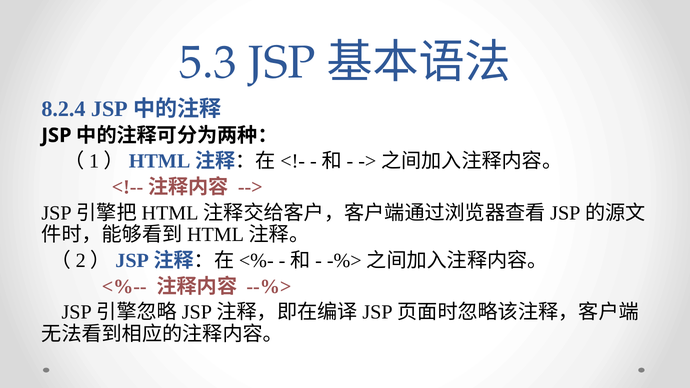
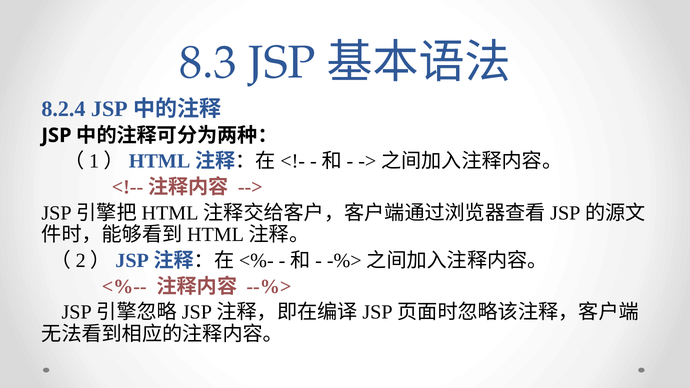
5.3: 5.3 -> 8.3
